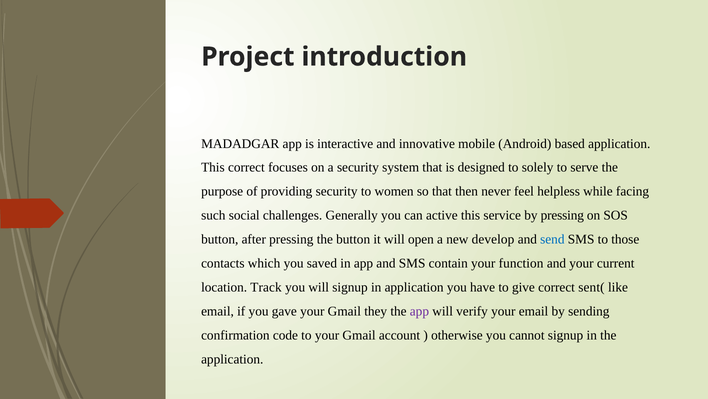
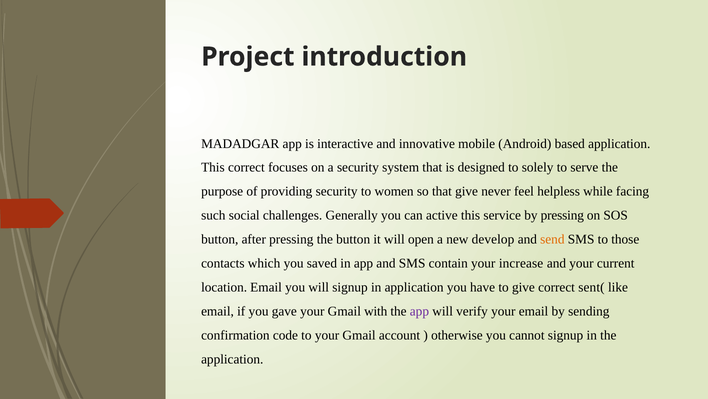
that then: then -> give
send colour: blue -> orange
function: function -> increase
location Track: Track -> Email
they: they -> with
